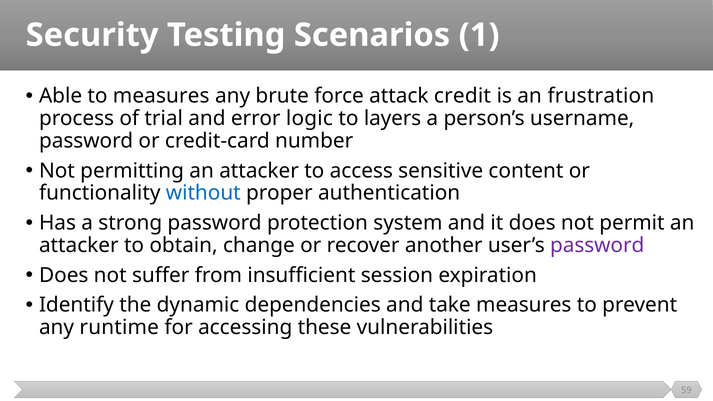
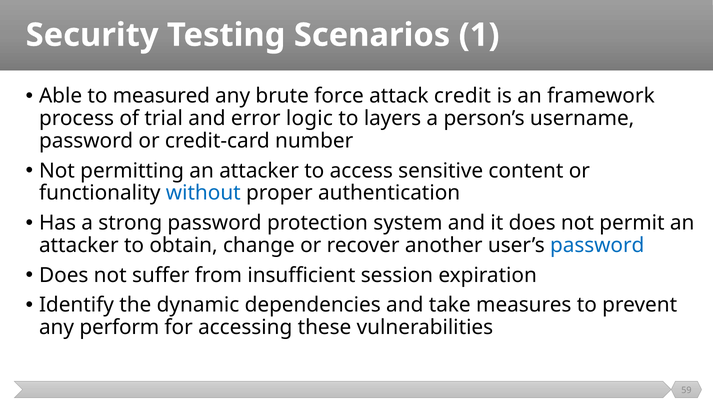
to measures: measures -> measured
frustration: frustration -> framework
password at (597, 245) colour: purple -> blue
runtime: runtime -> perform
